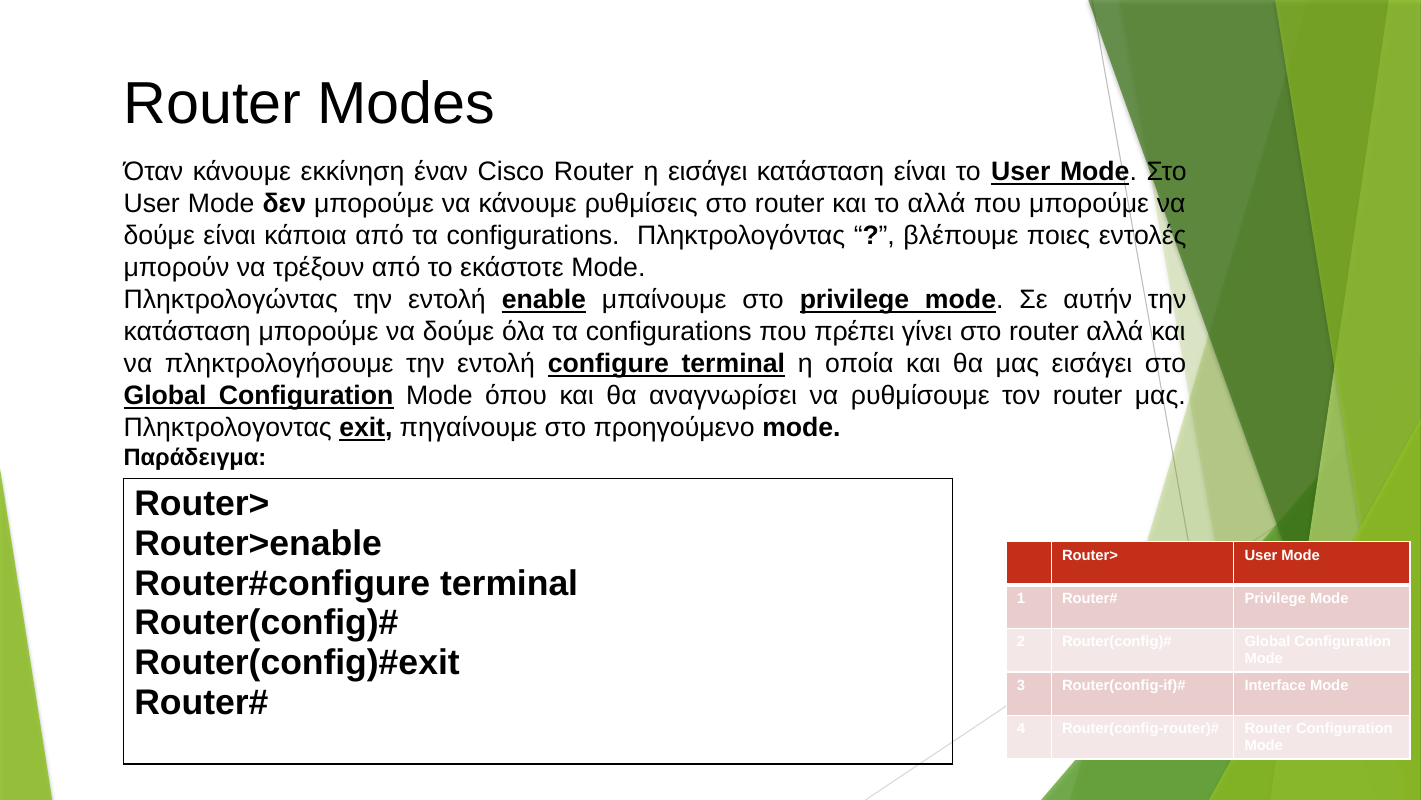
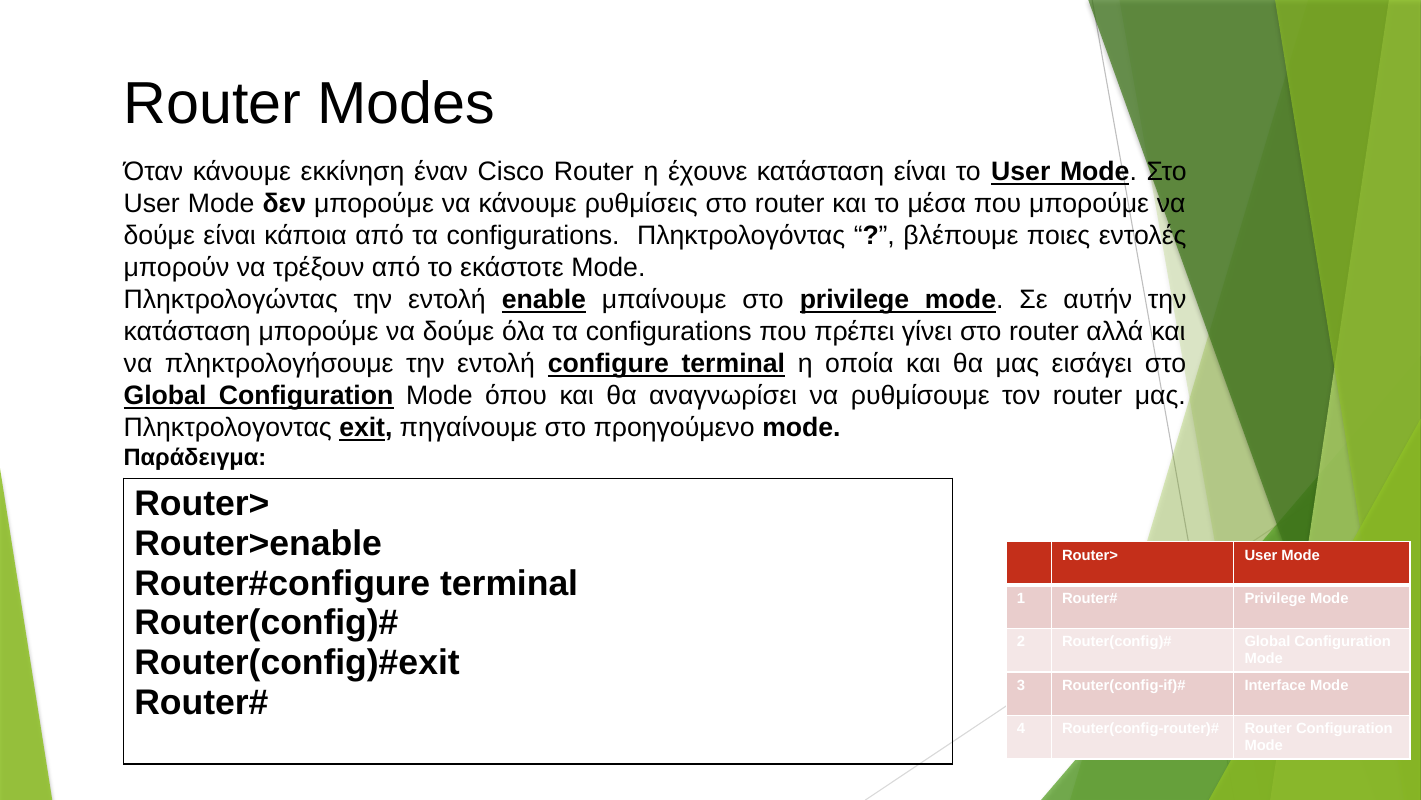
η εισάγει: εισάγει -> έχουνε
το αλλά: αλλά -> μέσα
